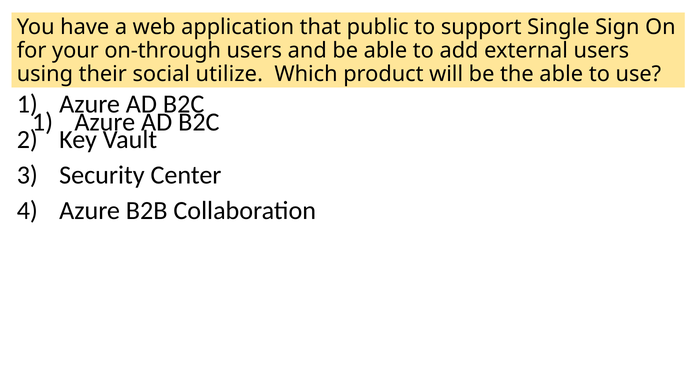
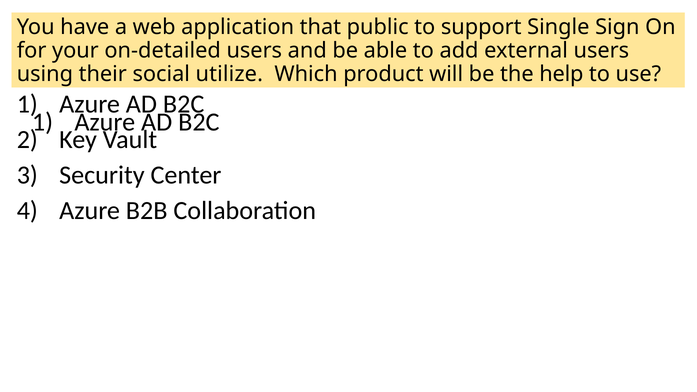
on-through: on-through -> on-detailed
the able: able -> help
